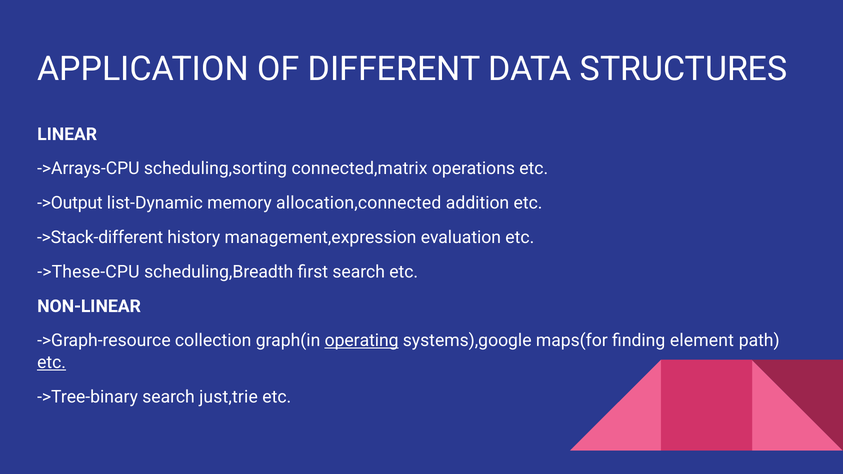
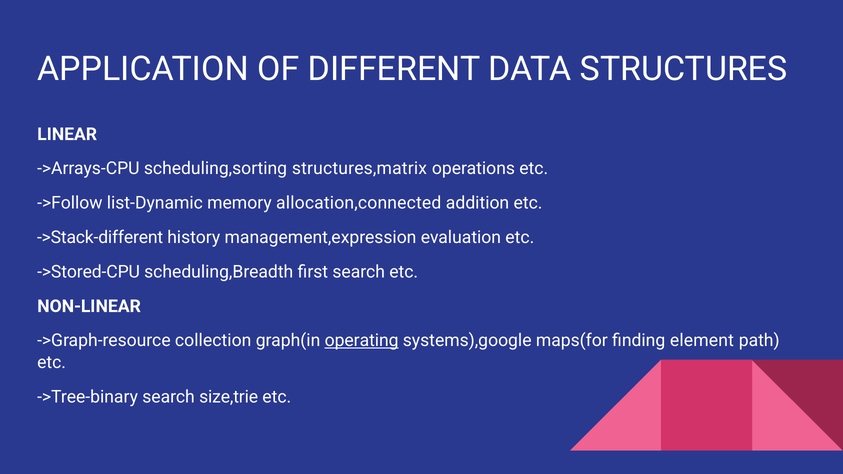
connected,matrix: connected,matrix -> structures,matrix
->Output: ->Output -> ->Follow
->These-CPU: ->These-CPU -> ->Stored-CPU
etc at (52, 363) underline: present -> none
just,trie: just,trie -> size,trie
